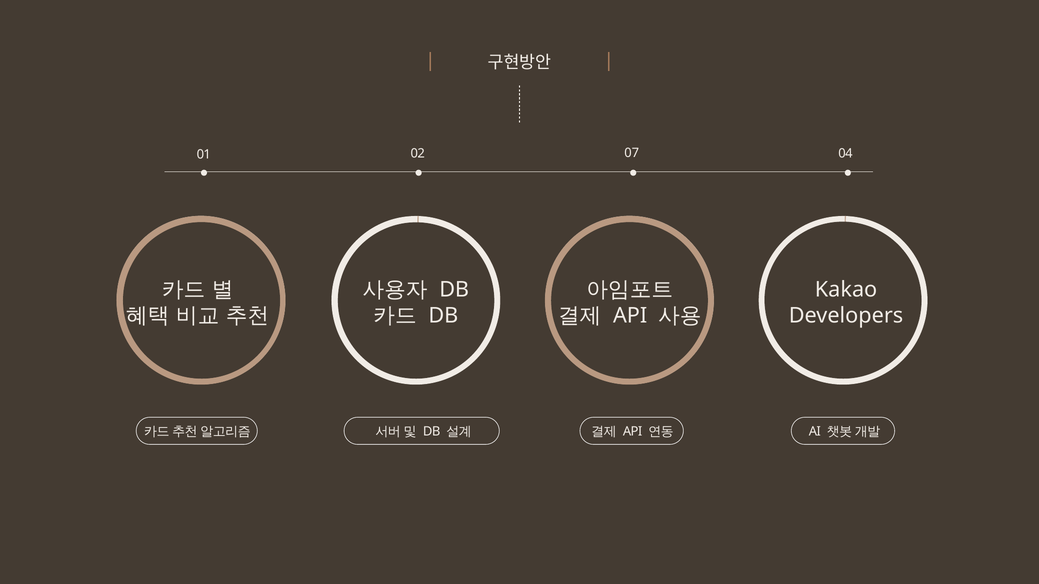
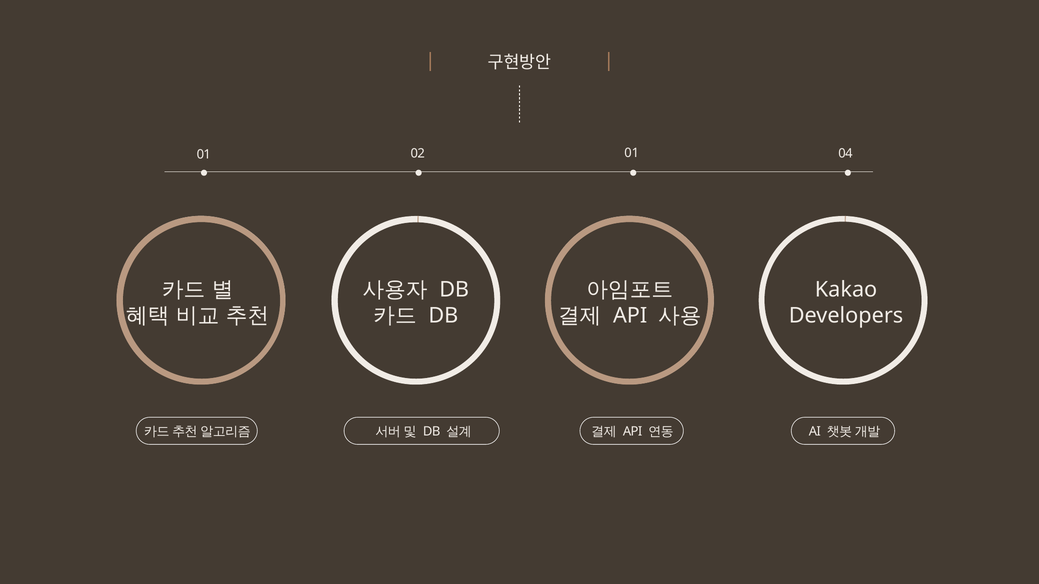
02 07: 07 -> 01
